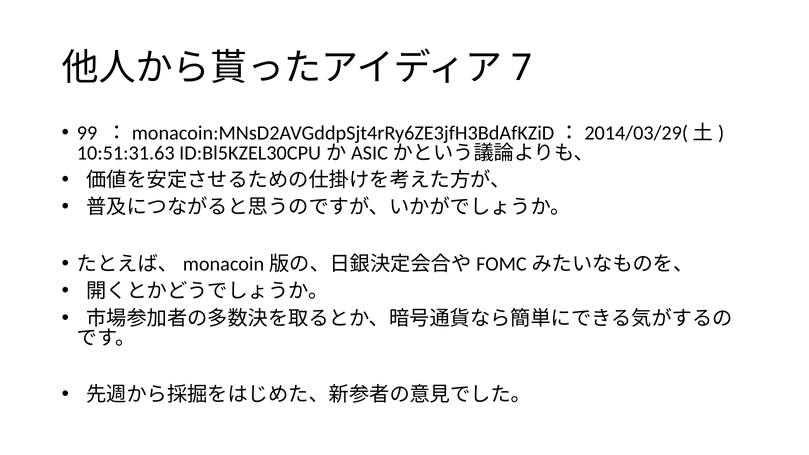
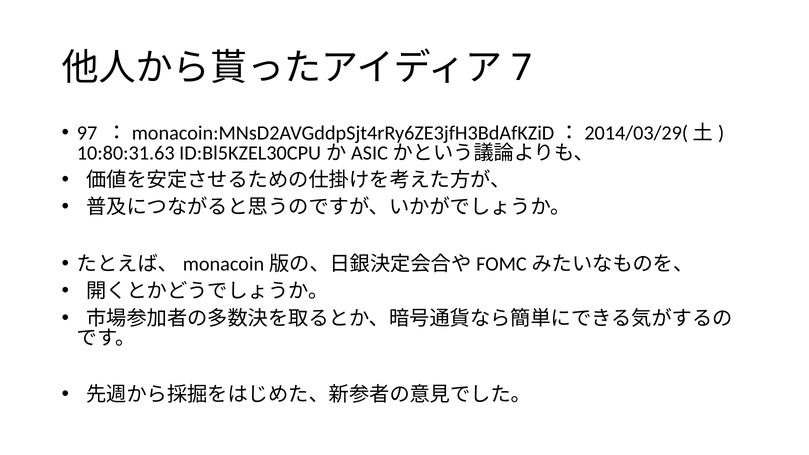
99: 99 -> 97
10:51:31.63: 10:51:31.63 -> 10:80:31.63
